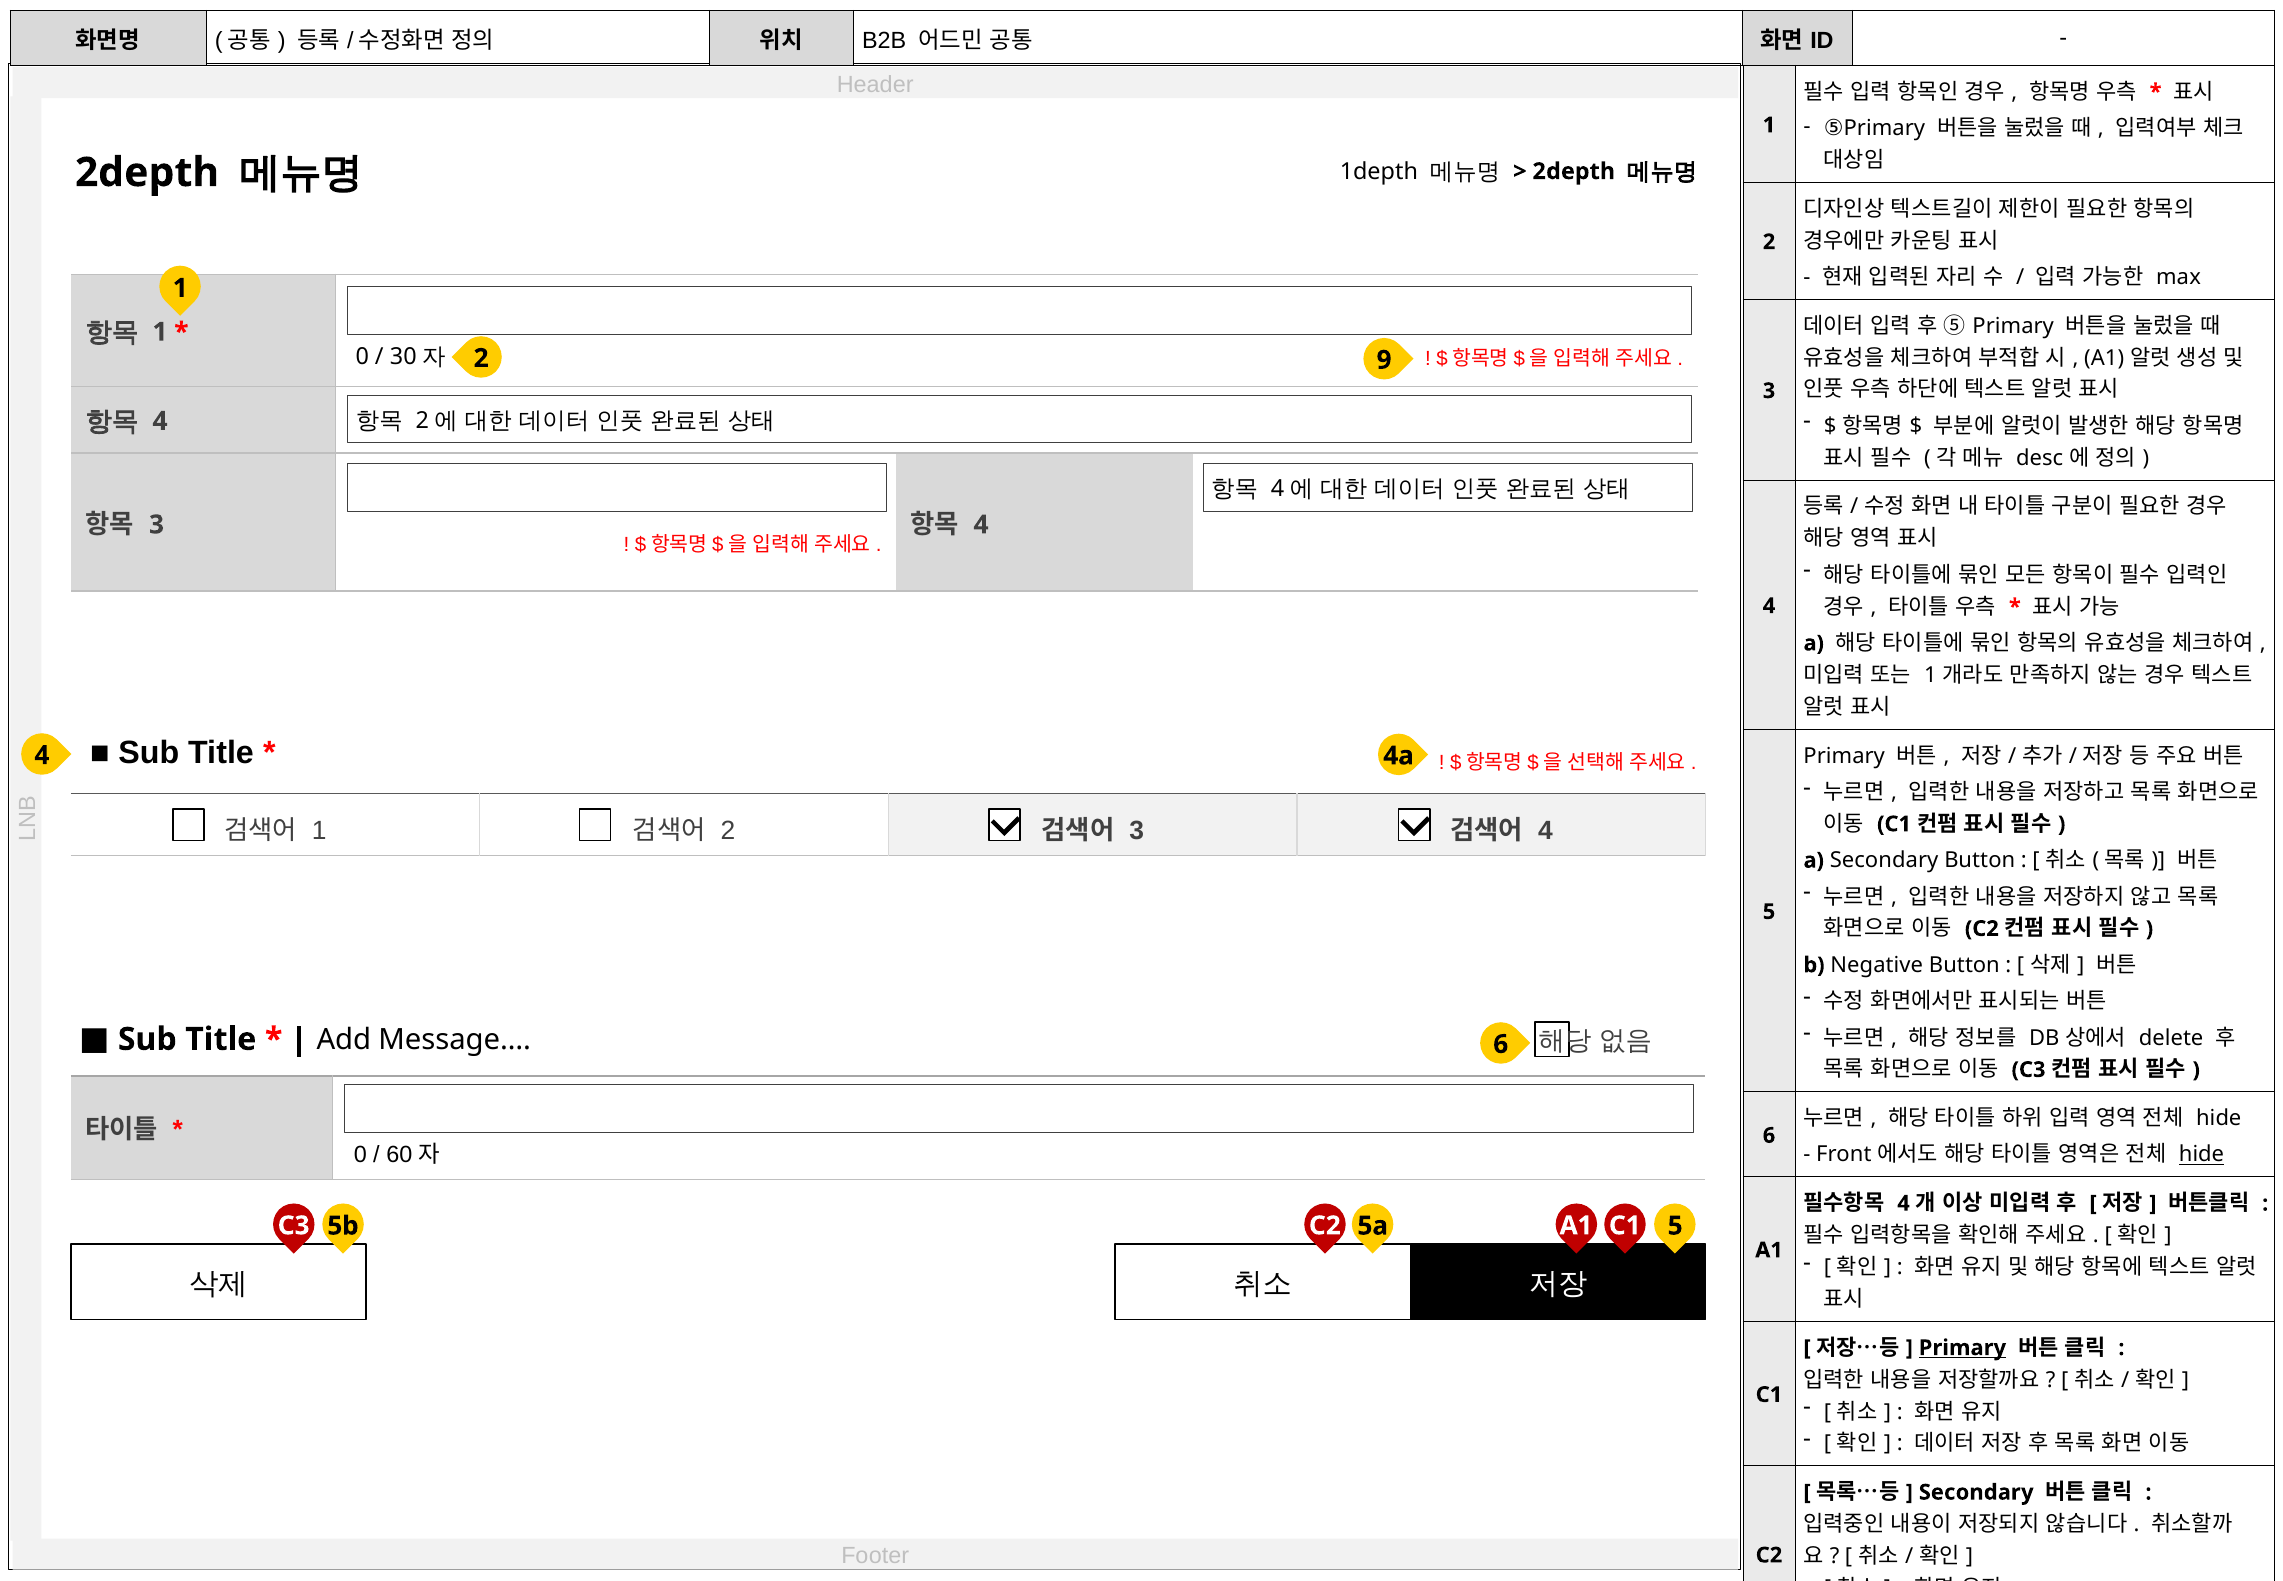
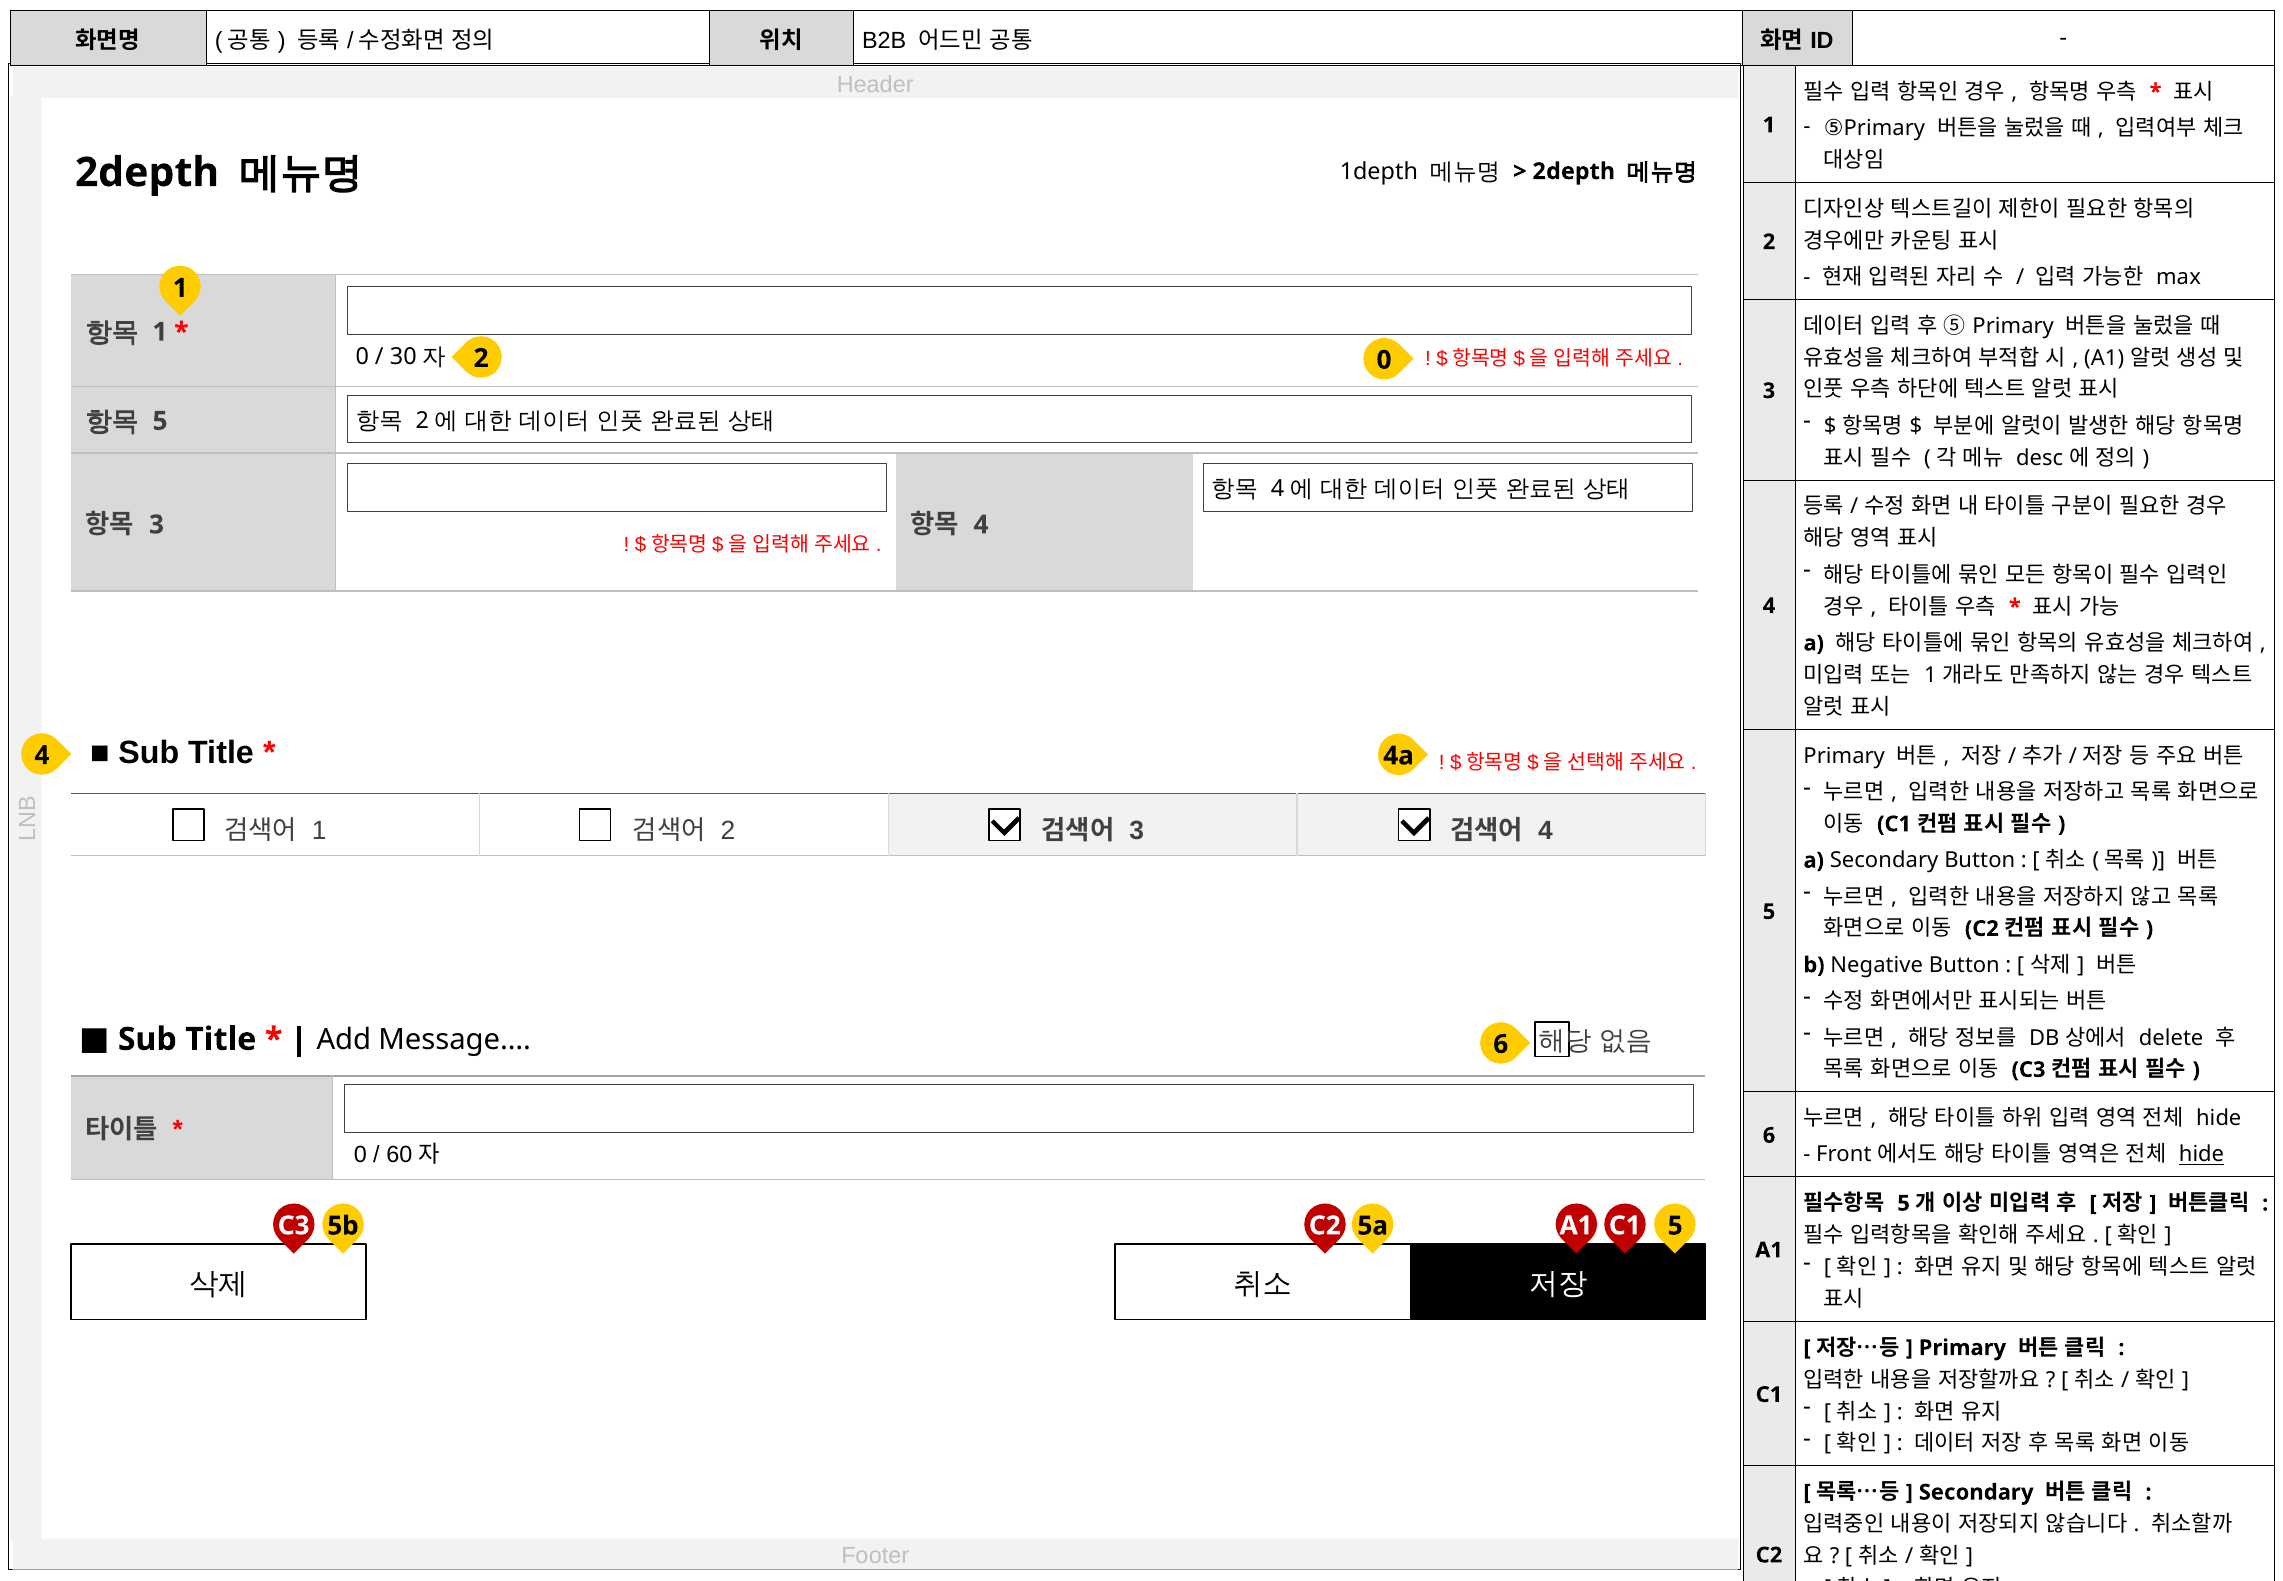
2 9: 9 -> 0
4 at (160, 421): 4 -> 5
4 at (1904, 1203): 4 -> 5
Primary at (1962, 1347) underline: present -> none
